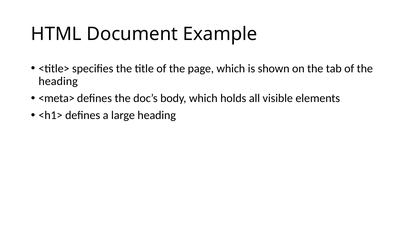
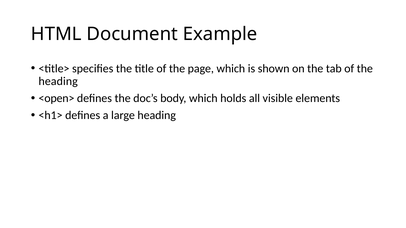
<meta>: <meta> -> <open>
